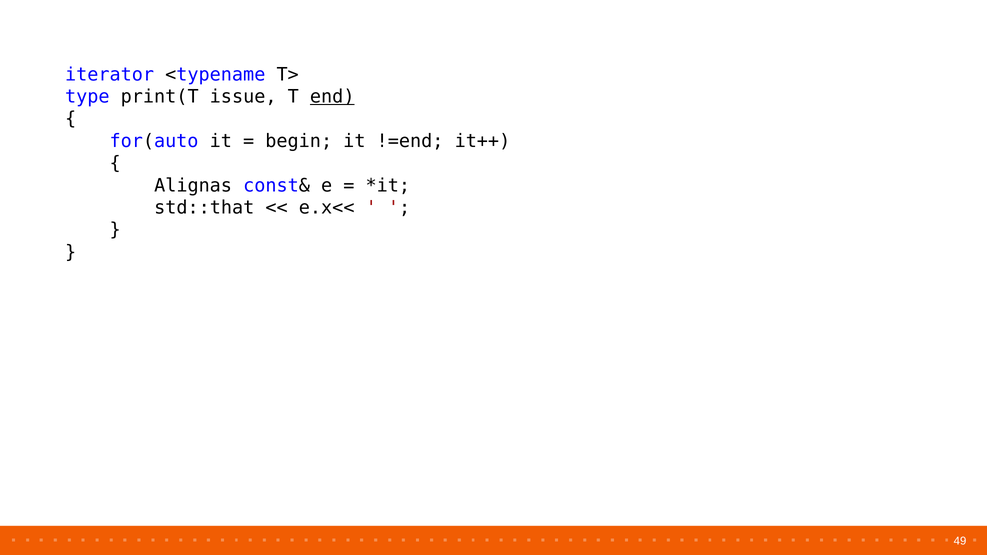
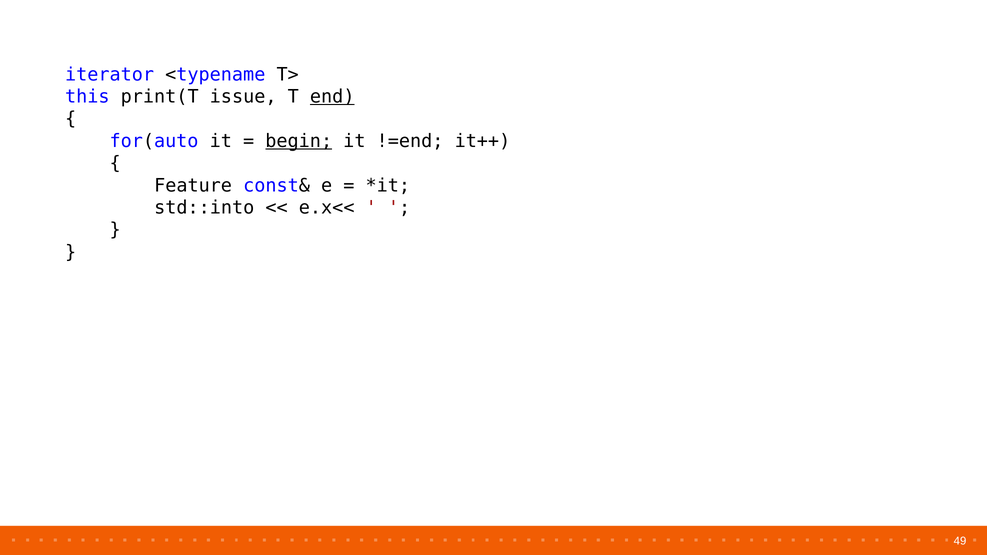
type: type -> this
begin underline: none -> present
Alignas: Alignas -> Feature
std::that: std::that -> std::into
